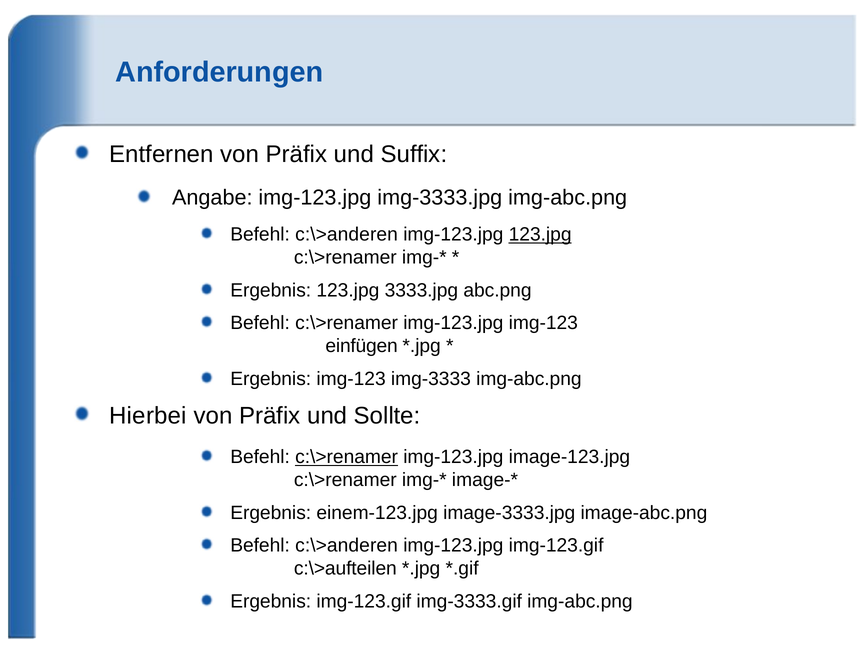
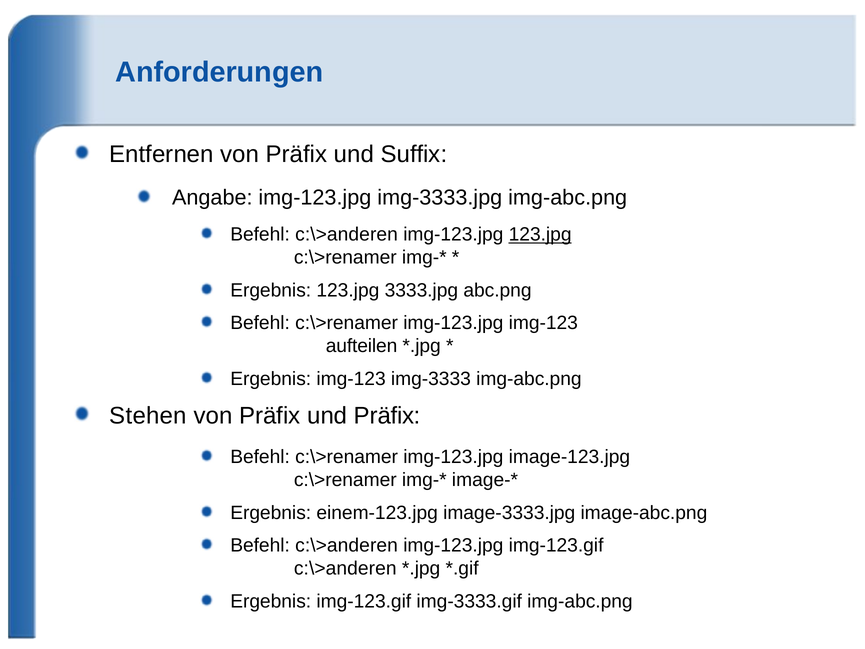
einfügen: einfügen -> aufteilen
Hierbei: Hierbei -> Stehen
und Sollte: Sollte -> Präfix
c:\>renamer at (347, 457) underline: present -> none
c:\>aufteilen at (345, 568): c:\>aufteilen -> c:\>anderen
